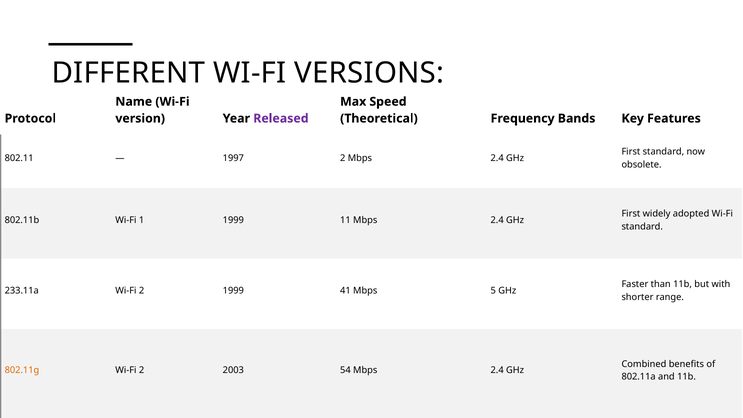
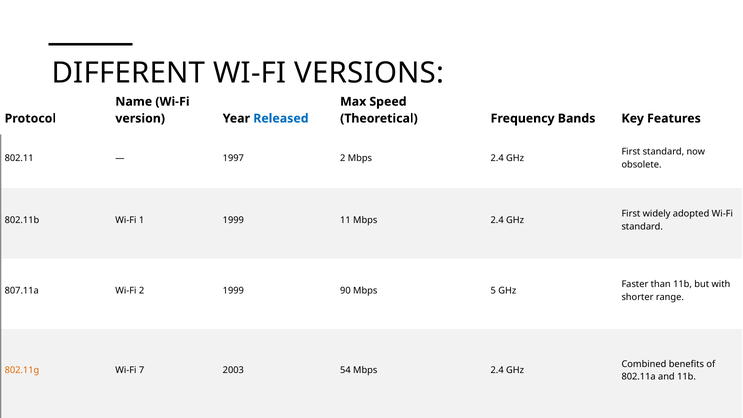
Released colour: purple -> blue
233.11a: 233.11a -> 807.11a
41: 41 -> 90
2 at (142, 370): 2 -> 7
